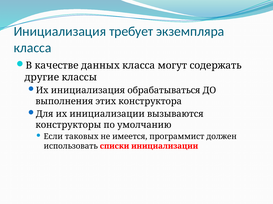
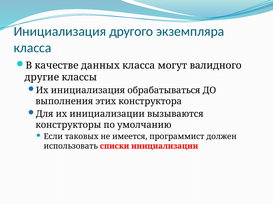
требует: требует -> другого
содержать: содержать -> валидного
